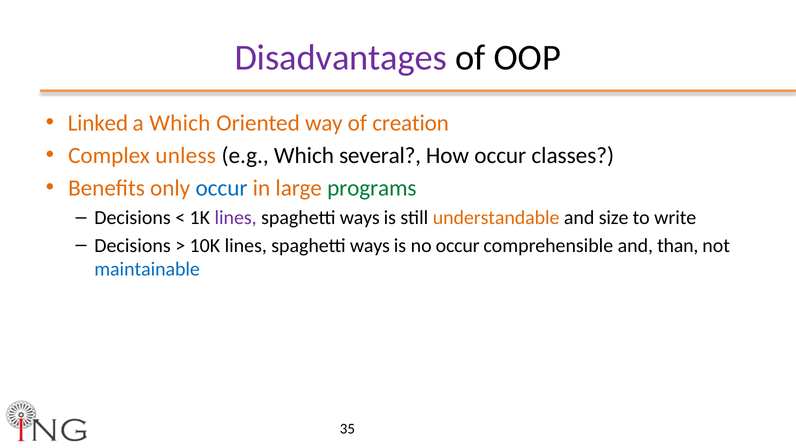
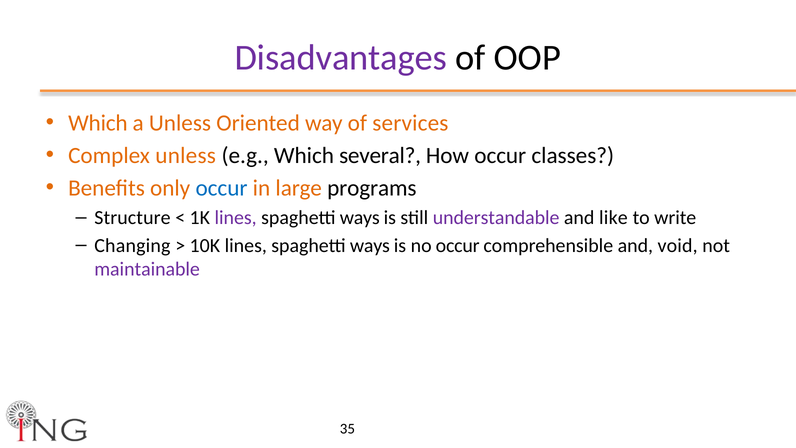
Linked at (98, 123): Linked -> Which
a Which: Which -> Unless
creation: creation -> services
programs colour: green -> black
Decisions at (132, 217): Decisions -> Structure
understandable colour: orange -> purple
size: size -> like
Decisions at (132, 245): Decisions -> Changing
than: than -> void
maintainable colour: blue -> purple
